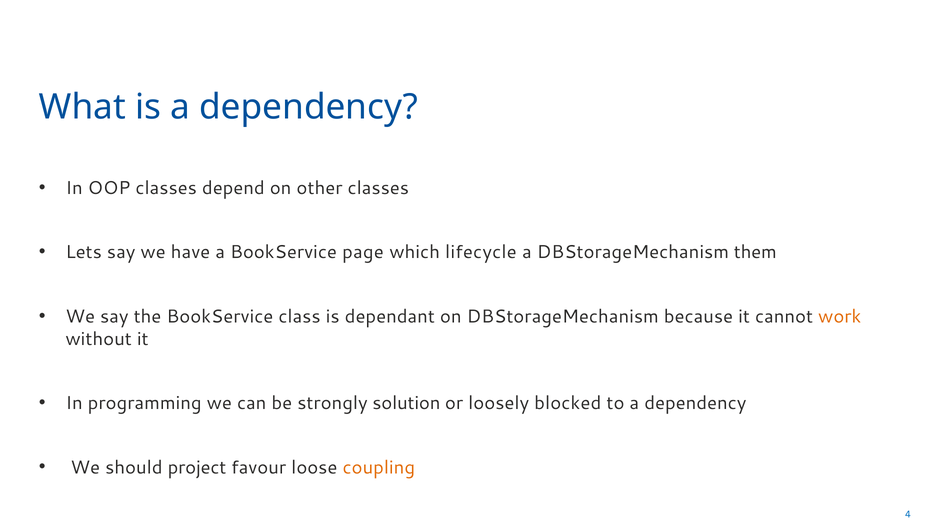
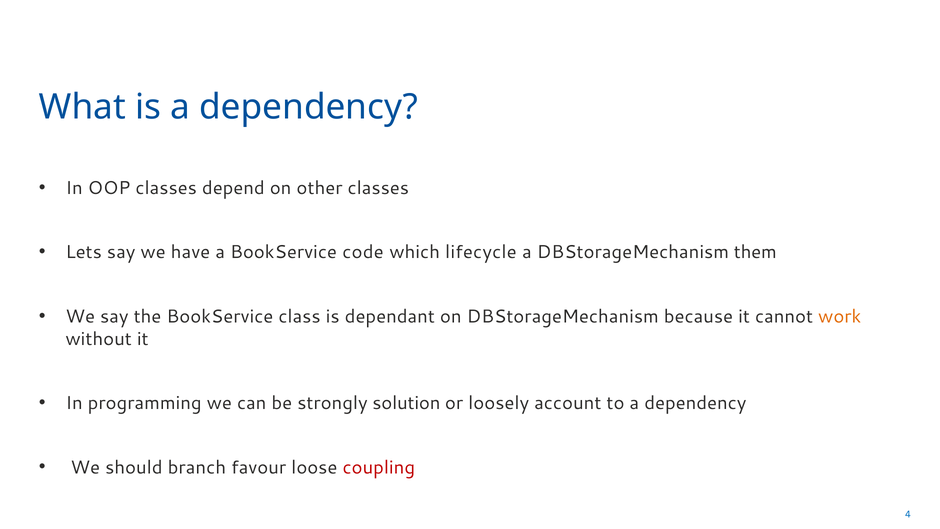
page: page -> code
blocked: blocked -> account
project: project -> branch
coupling colour: orange -> red
